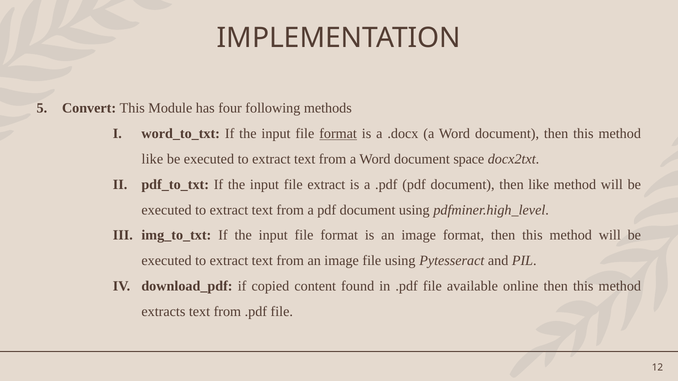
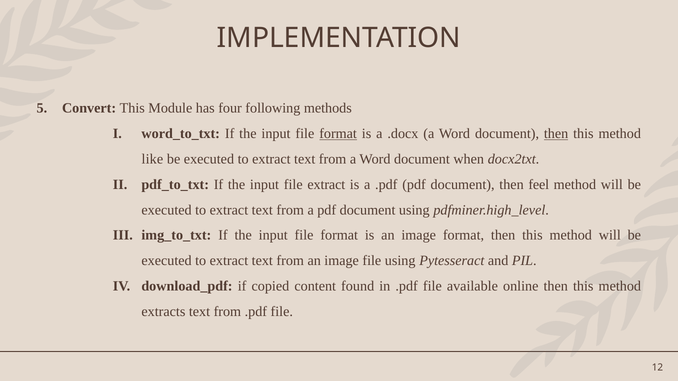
then at (556, 134) underline: none -> present
space: space -> when
then like: like -> feel
